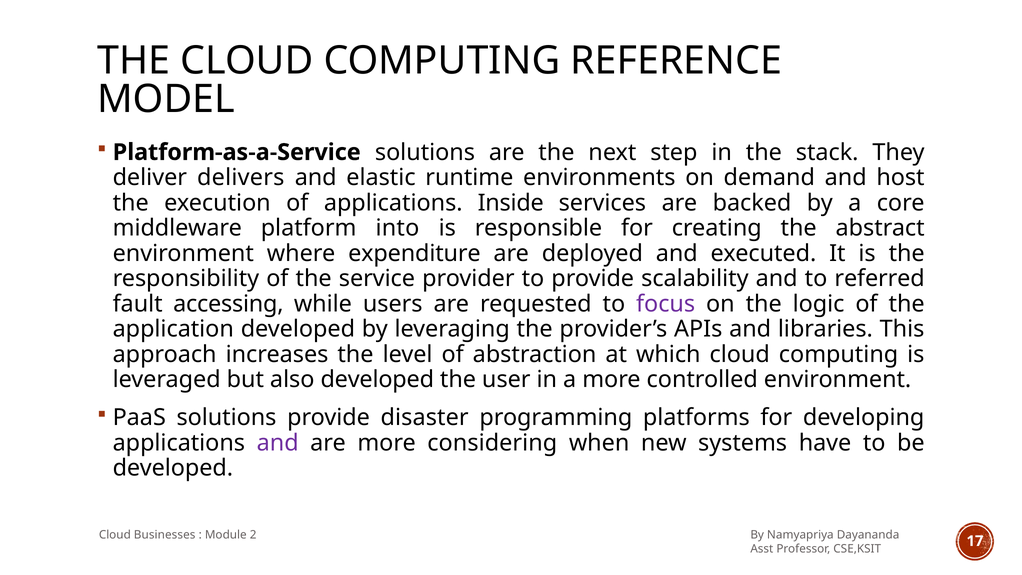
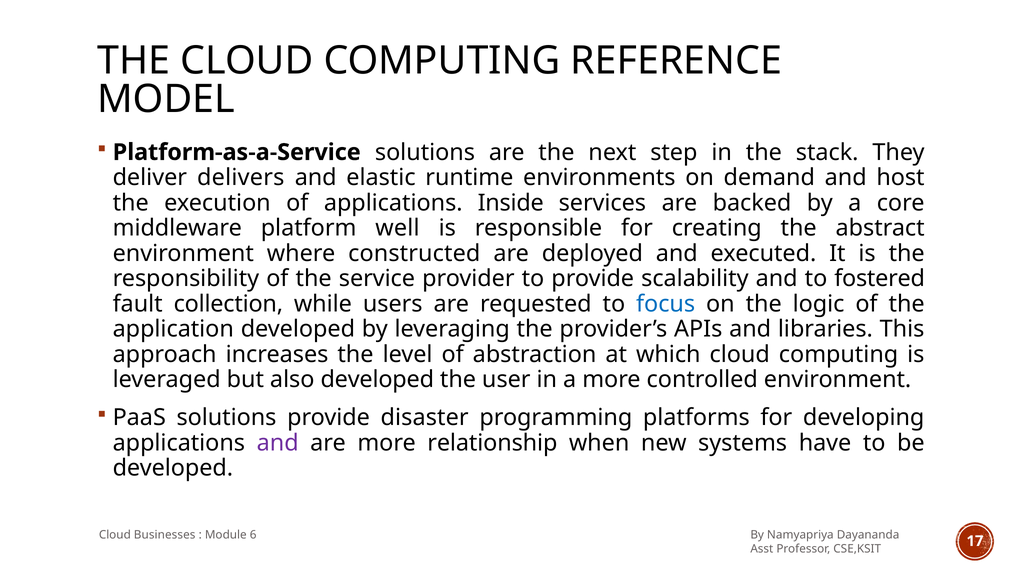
into: into -> well
expenditure: expenditure -> constructed
referred: referred -> fostered
accessing: accessing -> collection
focus colour: purple -> blue
considering: considering -> relationship
2: 2 -> 6
